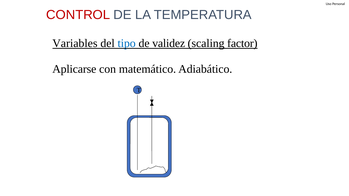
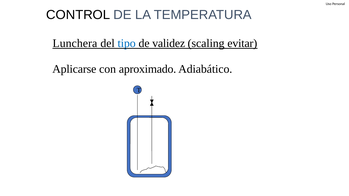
CONTROL colour: red -> black
Variables: Variables -> Lunchera
factor: factor -> evitar
matemático: matemático -> aproximado
